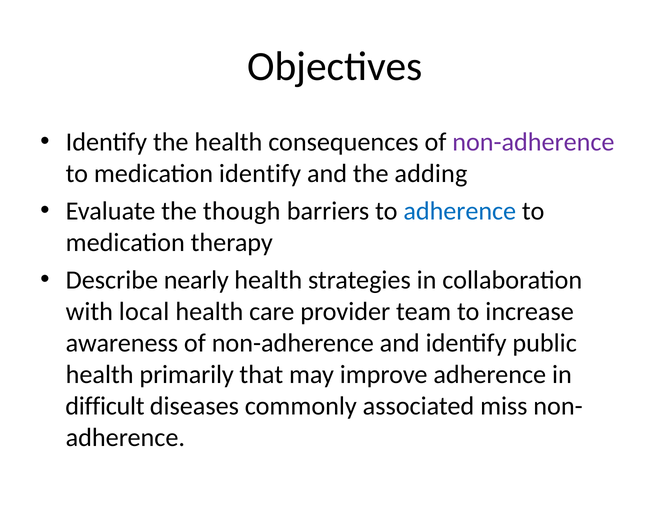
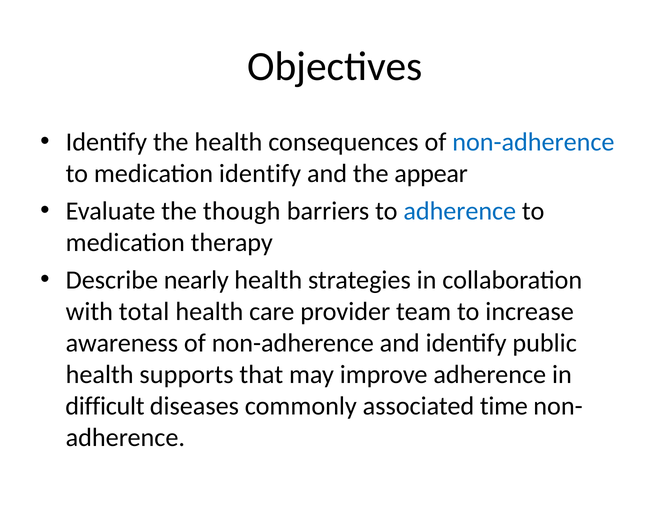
non-adherence at (533, 142) colour: purple -> blue
adding: adding -> appear
local: local -> total
primarily: primarily -> supports
miss: miss -> time
